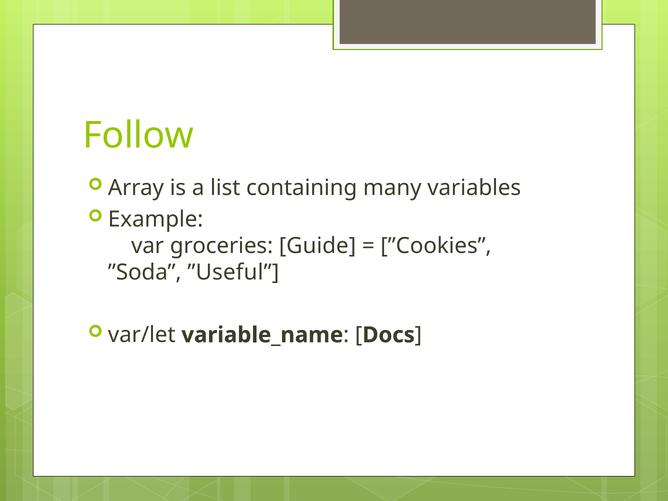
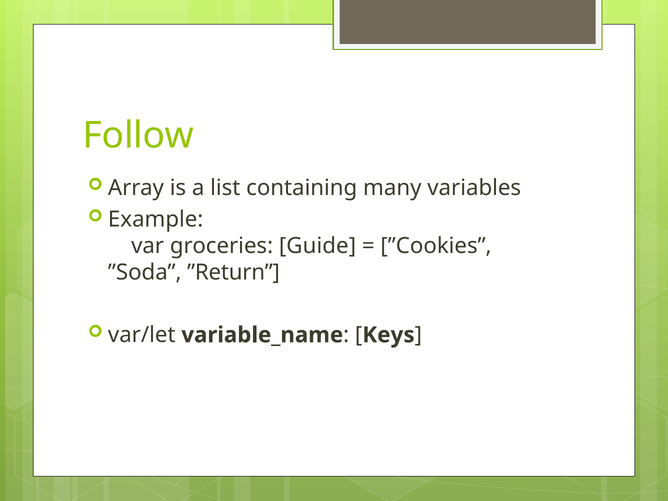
”Useful: ”Useful -> ”Return
Docs: Docs -> Keys
